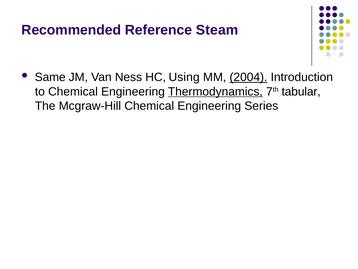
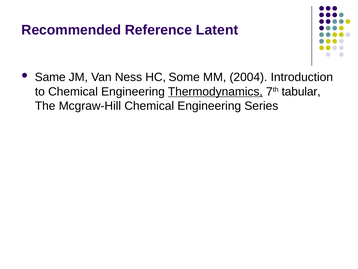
Steam: Steam -> Latent
Using: Using -> Some
2004 underline: present -> none
